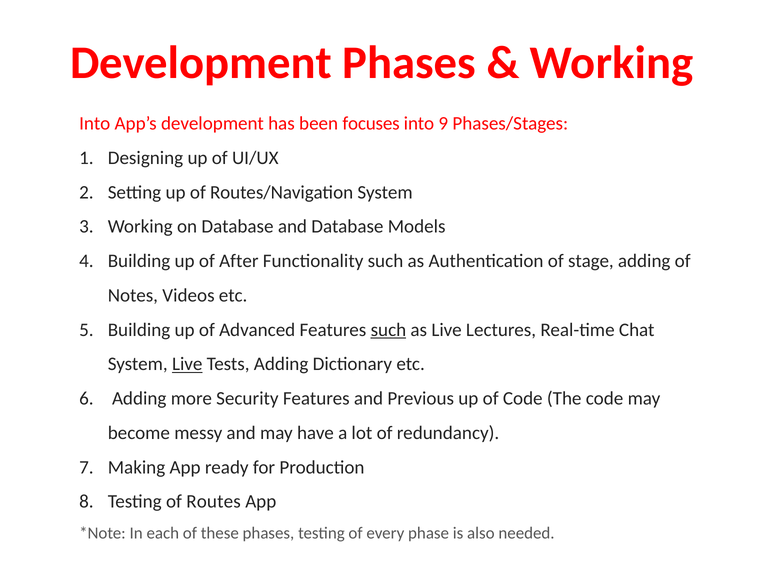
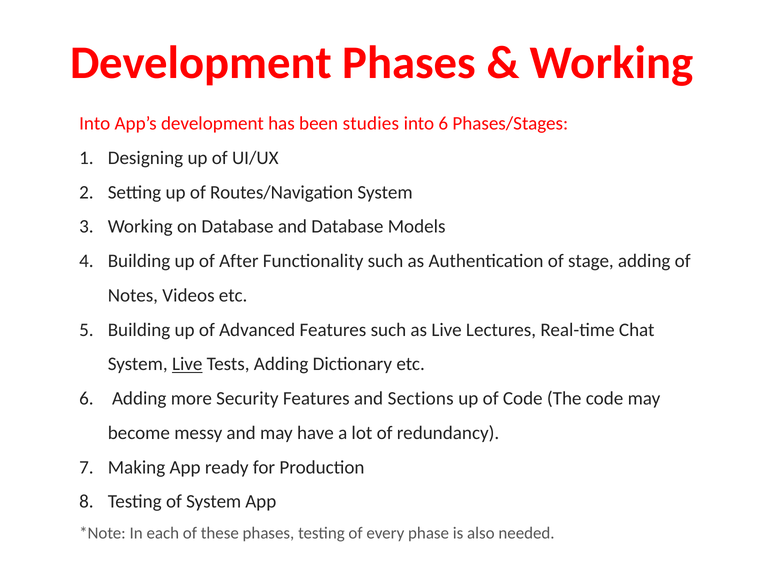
focuses: focuses -> studies
into 9: 9 -> 6
such at (388, 330) underline: present -> none
Previous: Previous -> Sections
of Routes: Routes -> System
